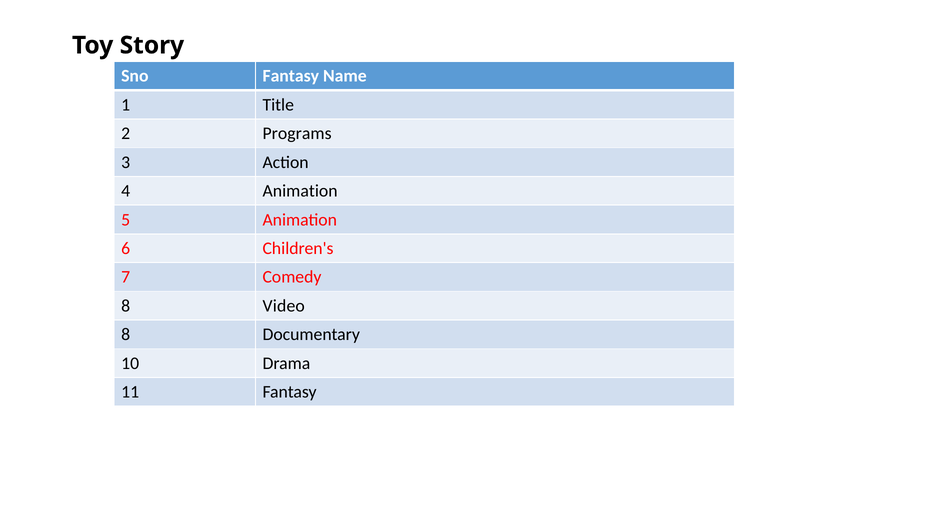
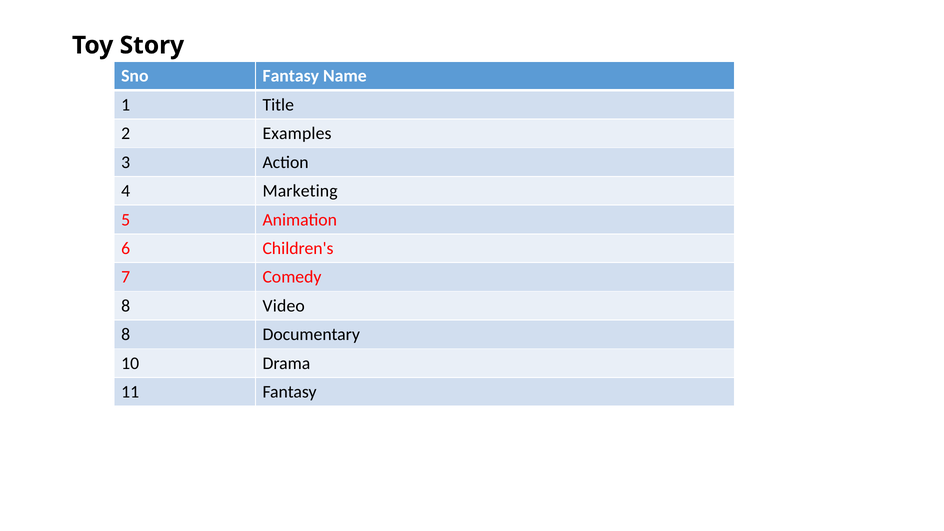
Programs: Programs -> Examples
4 Animation: Animation -> Marketing
